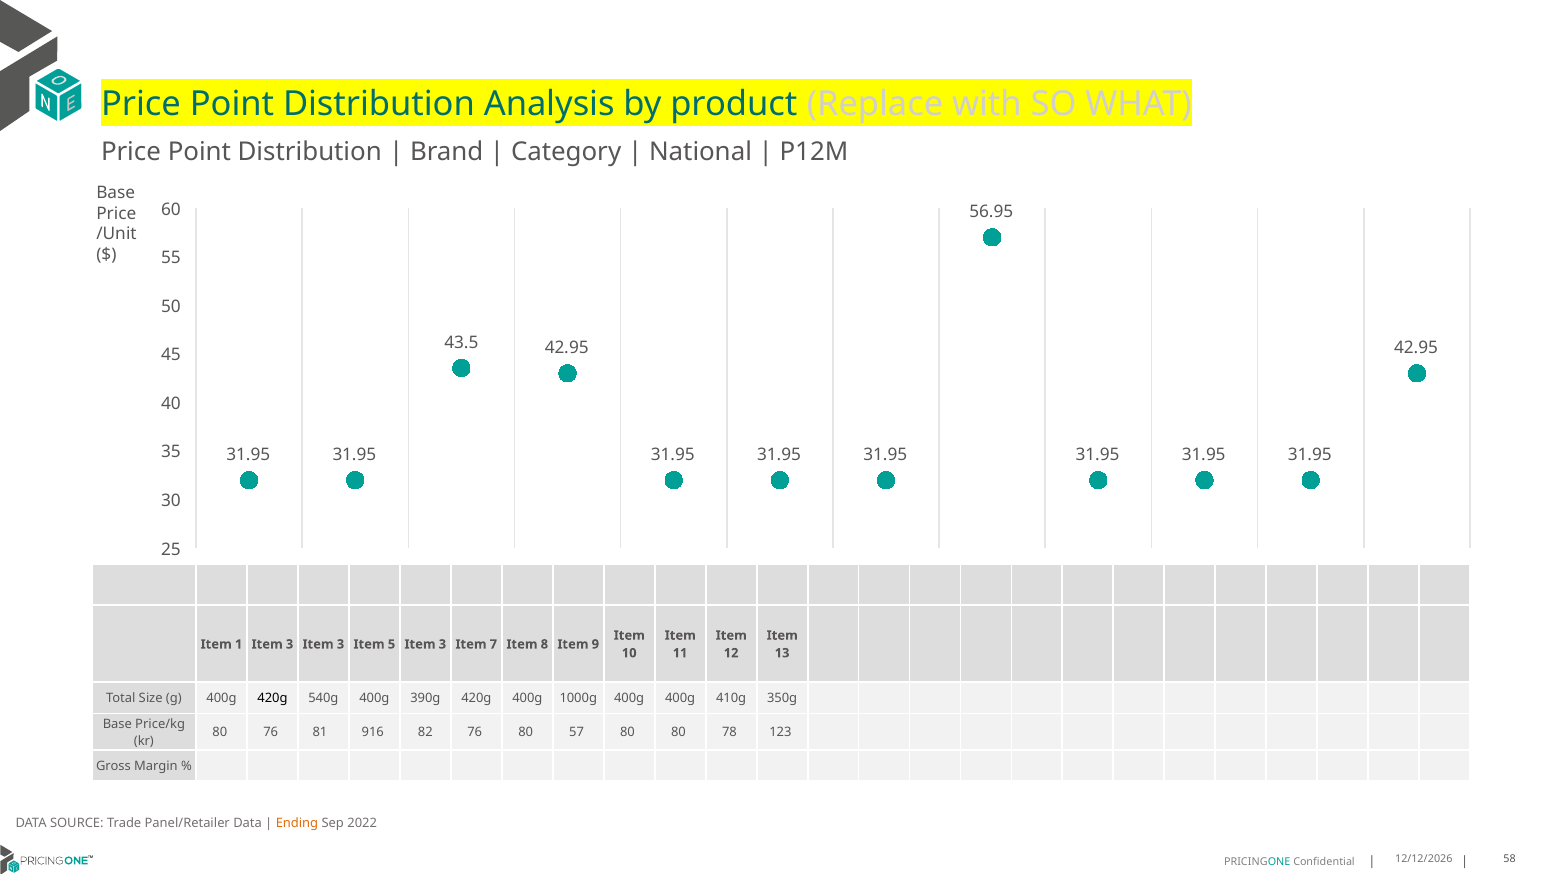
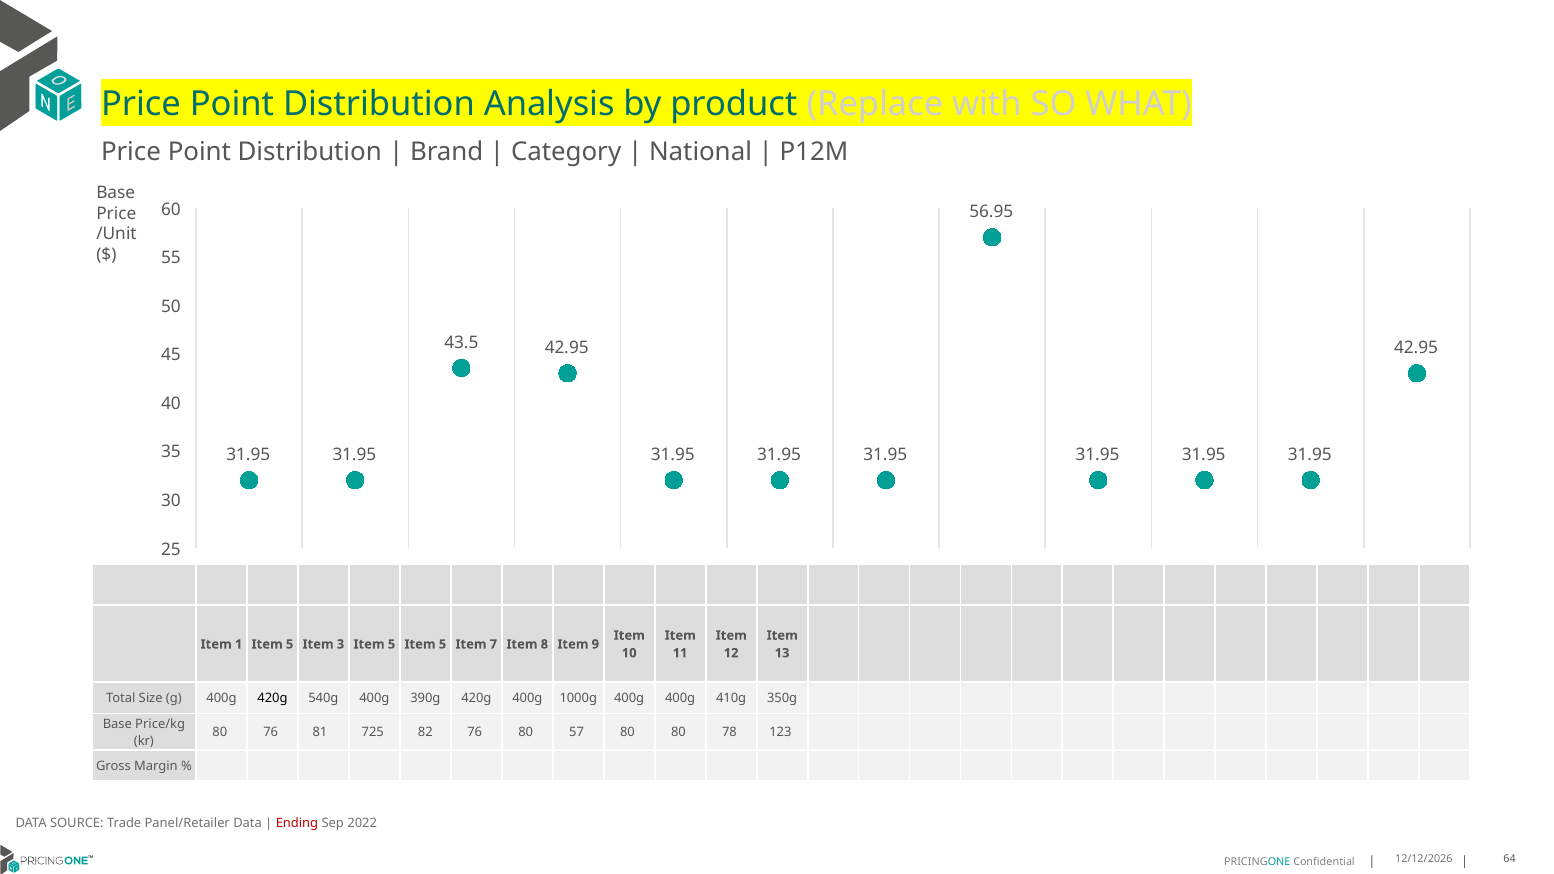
1 Item 3: 3 -> 5
5 Item 3: 3 -> 5
916: 916 -> 725
Ending colour: orange -> red
58: 58 -> 64
